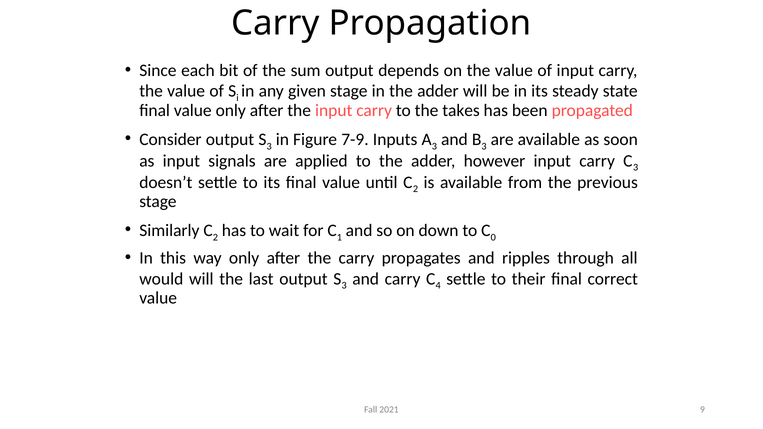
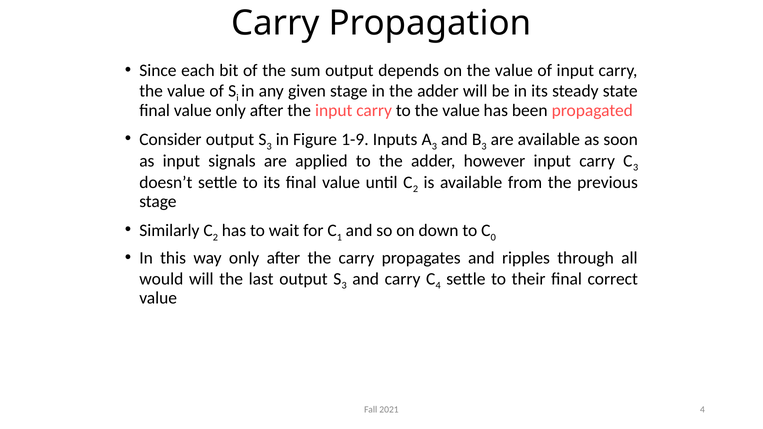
to the takes: takes -> value
7-9: 7-9 -> 1-9
2021 9: 9 -> 4
